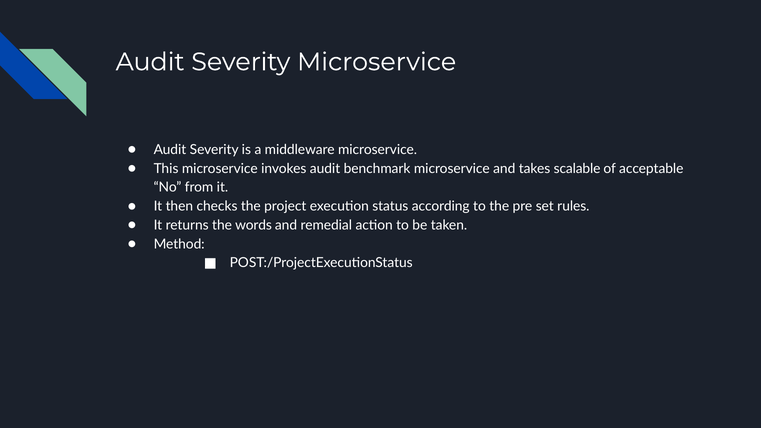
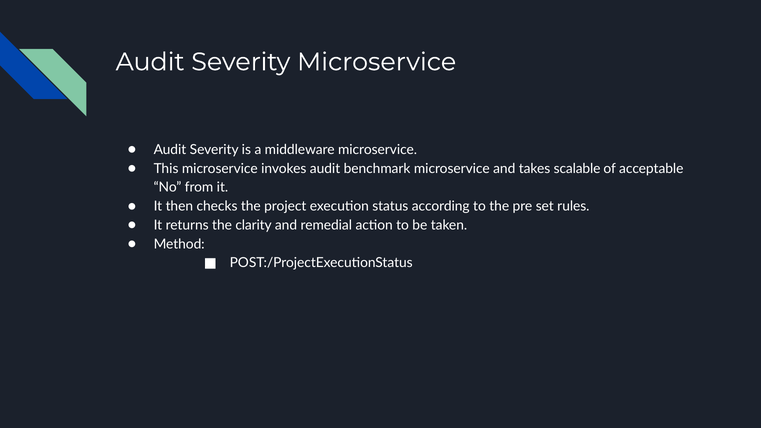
words: words -> clarity
